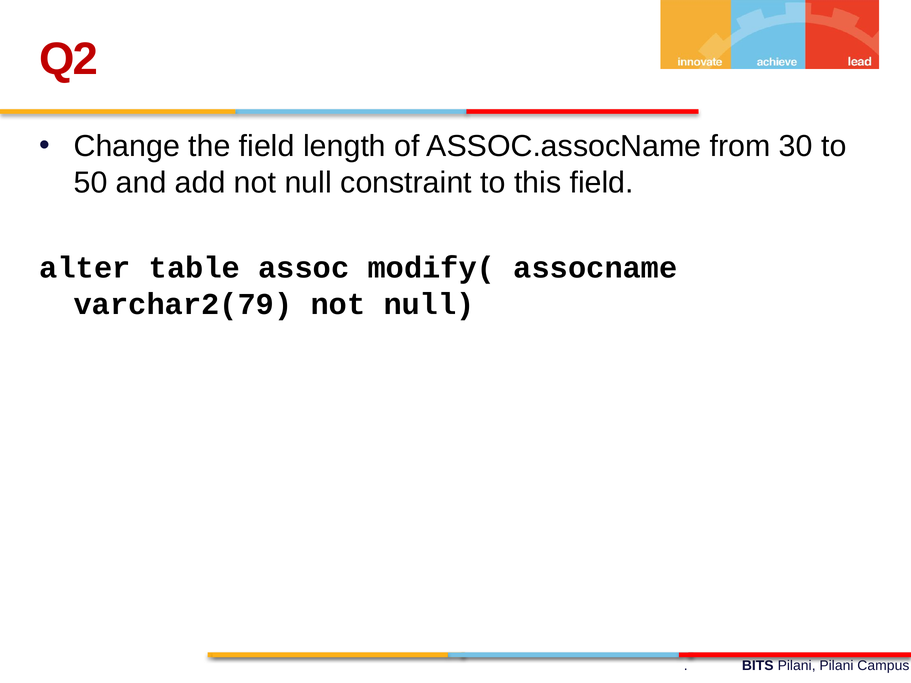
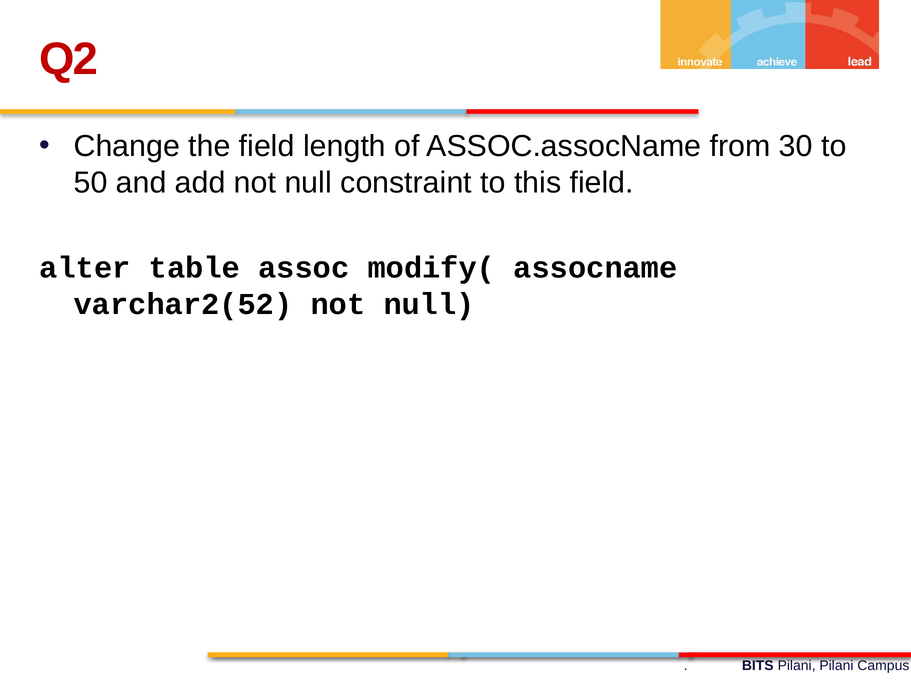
varchar2(79: varchar2(79 -> varchar2(52
